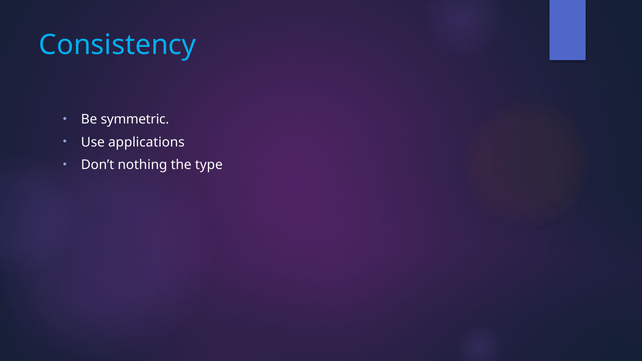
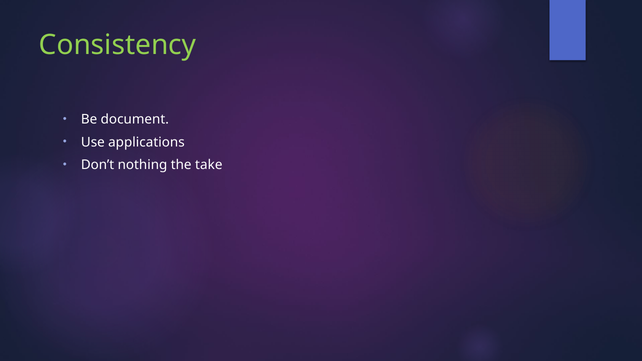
Consistency colour: light blue -> light green
symmetric: symmetric -> document
type: type -> take
